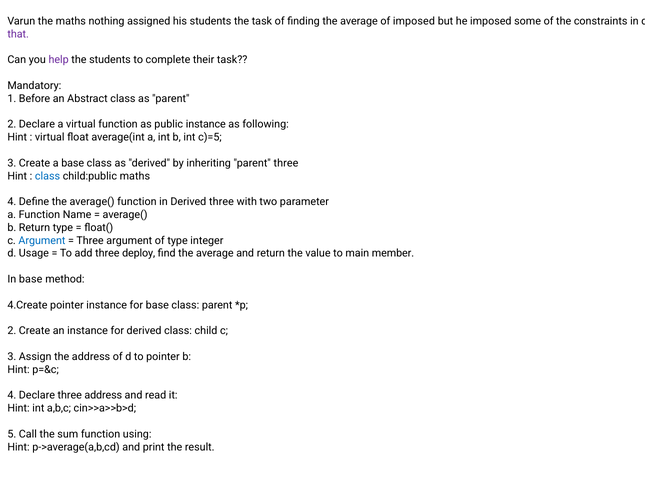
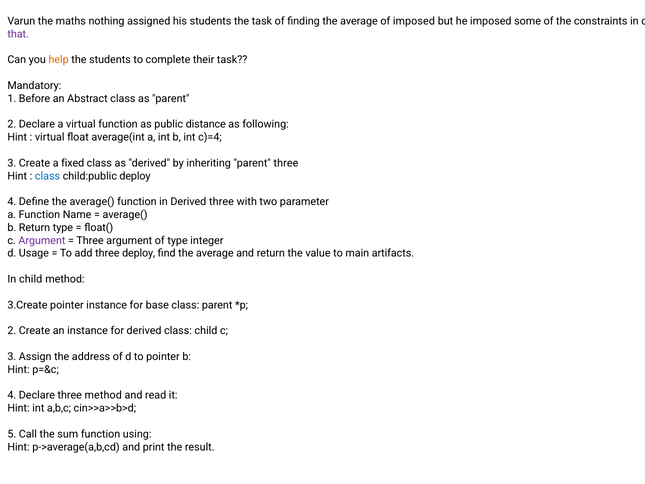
help colour: purple -> orange
public instance: instance -> distance
c)=5: c)=5 -> c)=4
a base: base -> fixed
child:public maths: maths -> deploy
Argument at (42, 240) colour: blue -> purple
member: member -> artifacts
In base: base -> child
4.Create: 4.Create -> 3.Create
three address: address -> method
